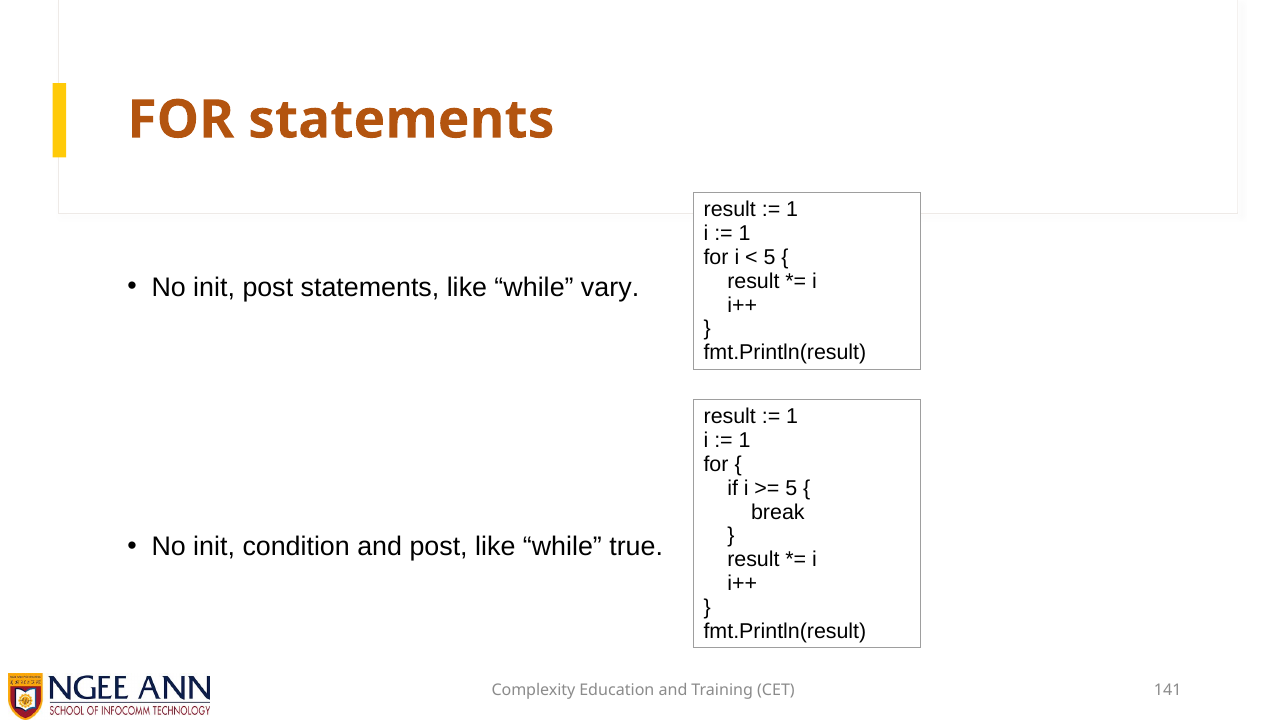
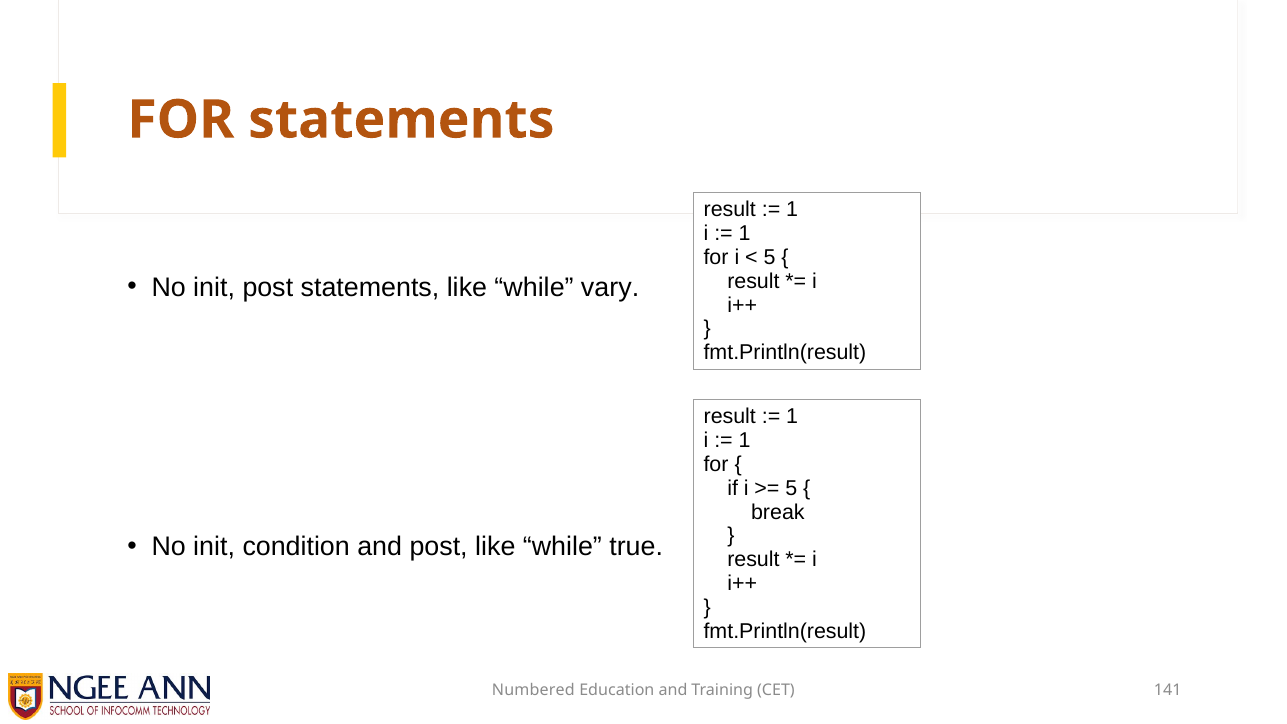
Complexity: Complexity -> Numbered
